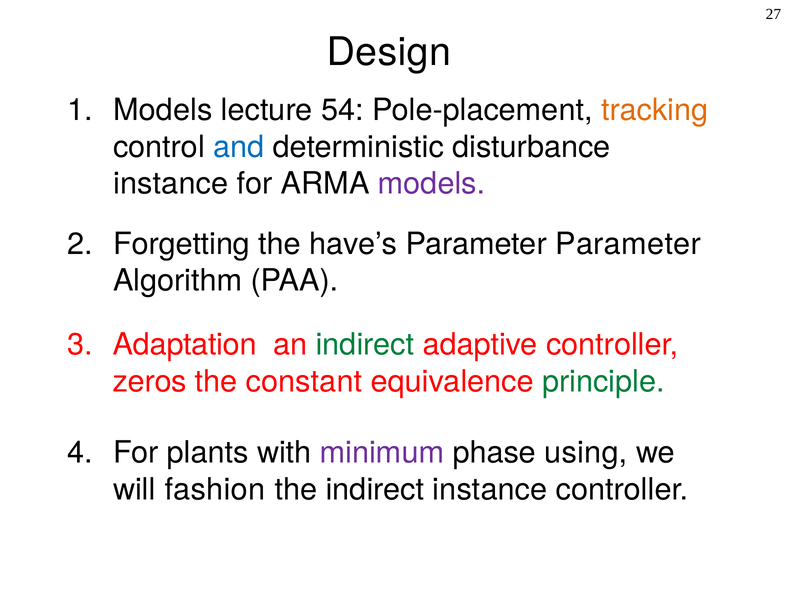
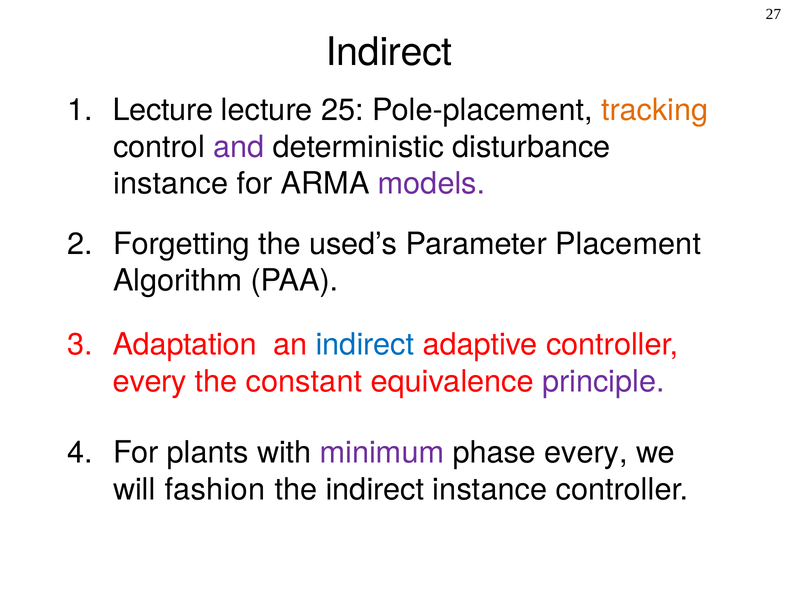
Design at (389, 52): Design -> Indirect
Models at (163, 110): Models -> Lecture
54: 54 -> 25
and colour: blue -> purple
have’s: have’s -> used’s
Parameter Parameter: Parameter -> Placement
indirect at (365, 345) colour: green -> blue
zeros at (150, 381): zeros -> every
principle colour: green -> purple
phase using: using -> every
